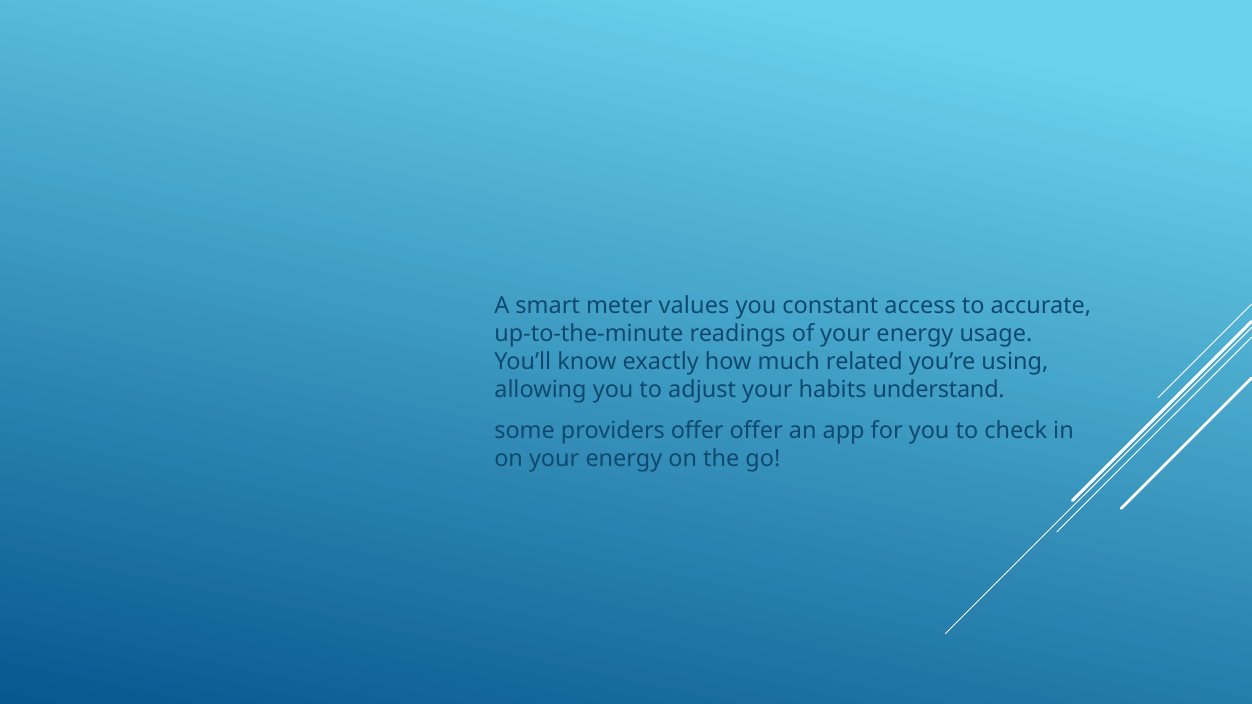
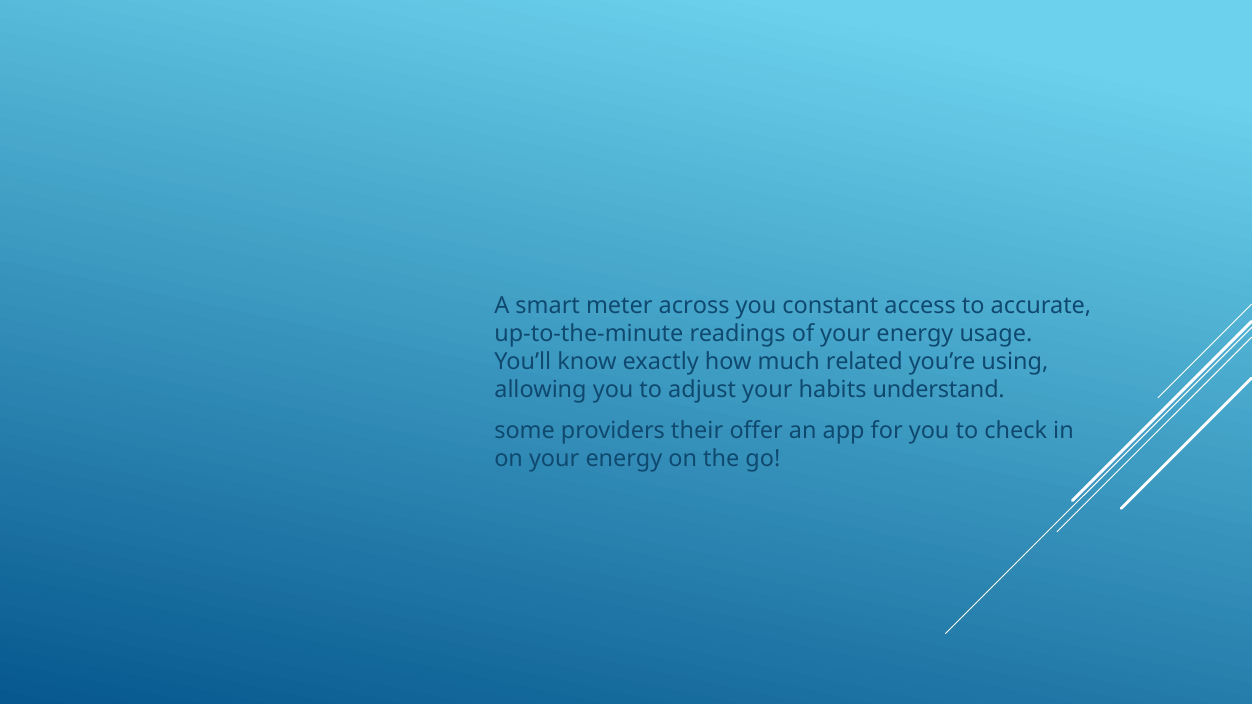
values: values -> across
providers offer: offer -> their
